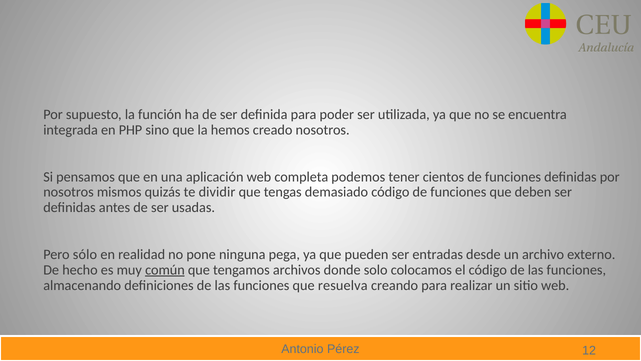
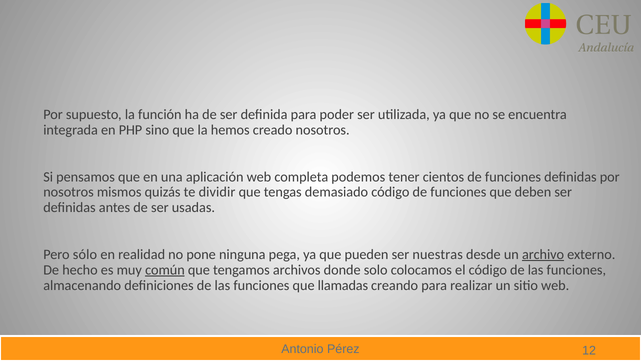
entradas: entradas -> nuestras
archivo underline: none -> present
resuelva: resuelva -> llamadas
